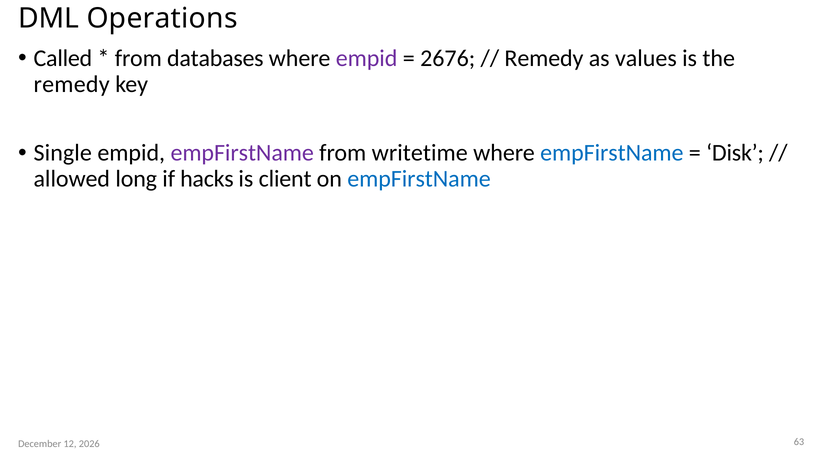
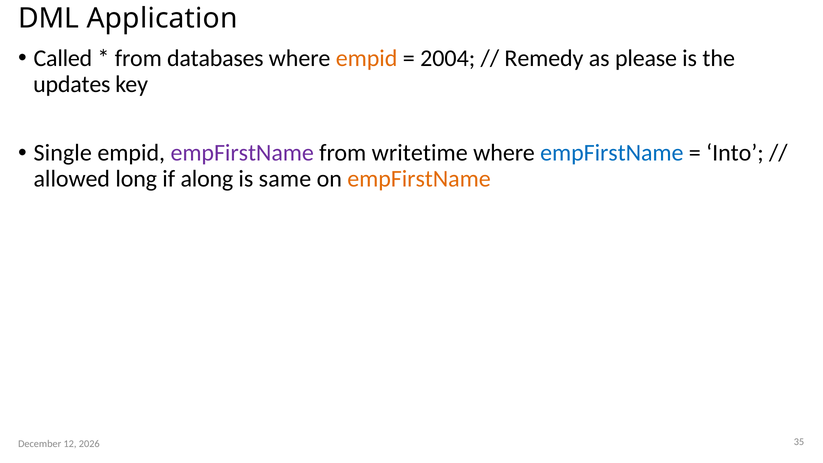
Operations: Operations -> Application
empid at (367, 58) colour: purple -> orange
2676: 2676 -> 2004
values: values -> please
remedy at (72, 84): remedy -> updates
Disk: Disk -> Into
hacks: hacks -> along
client: client -> same
empFirstName at (419, 179) colour: blue -> orange
63: 63 -> 35
